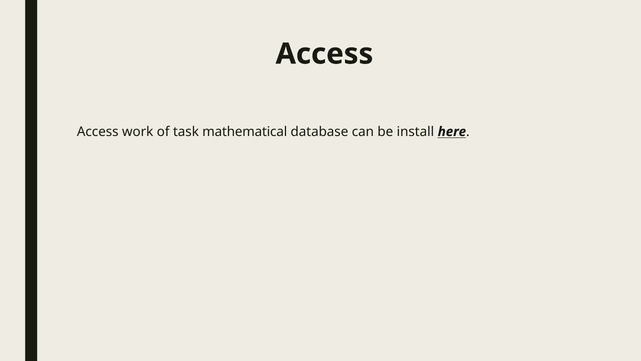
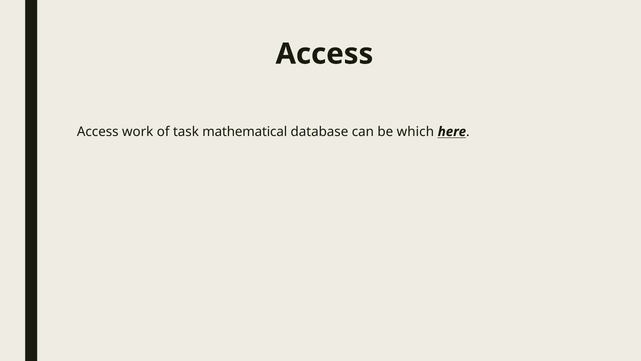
install: install -> which
